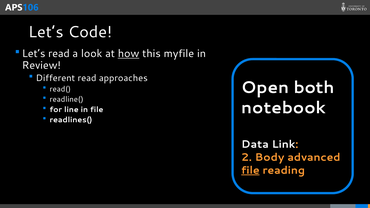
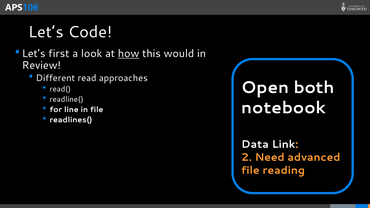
Let’s read: read -> first
myfile: myfile -> would
Body: Body -> Need
file at (250, 170) underline: present -> none
